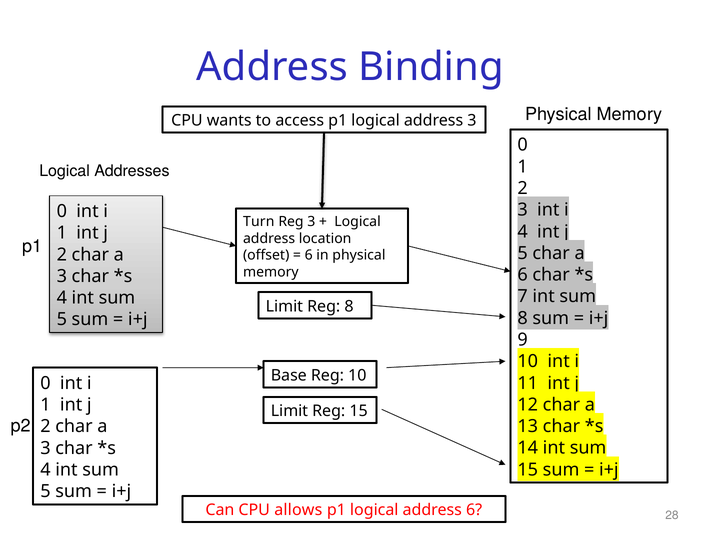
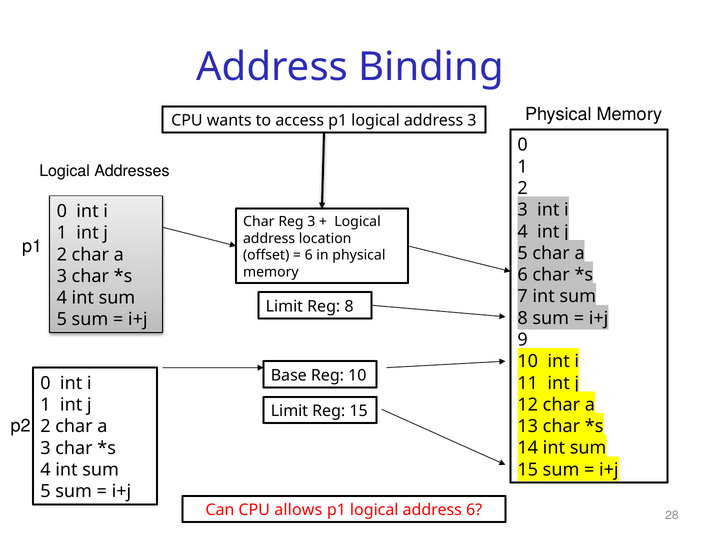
Turn at (259, 222): Turn -> Char
